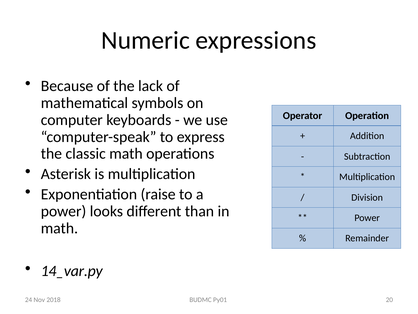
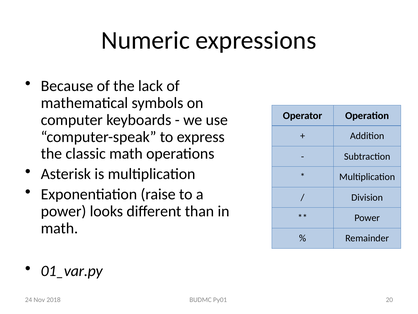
14_var.py: 14_var.py -> 01_var.py
